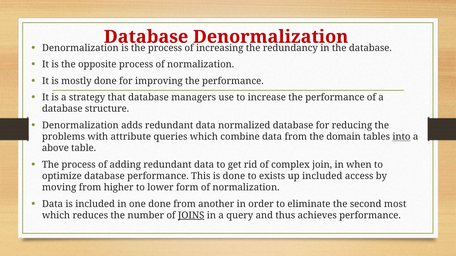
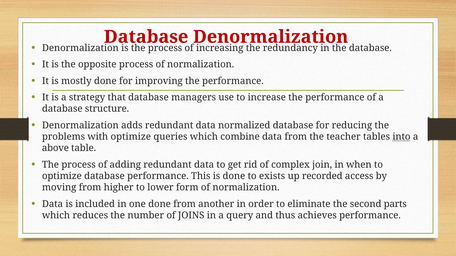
with attribute: attribute -> optimize
domain: domain -> teacher
up included: included -> recorded
most: most -> parts
JOINS underline: present -> none
